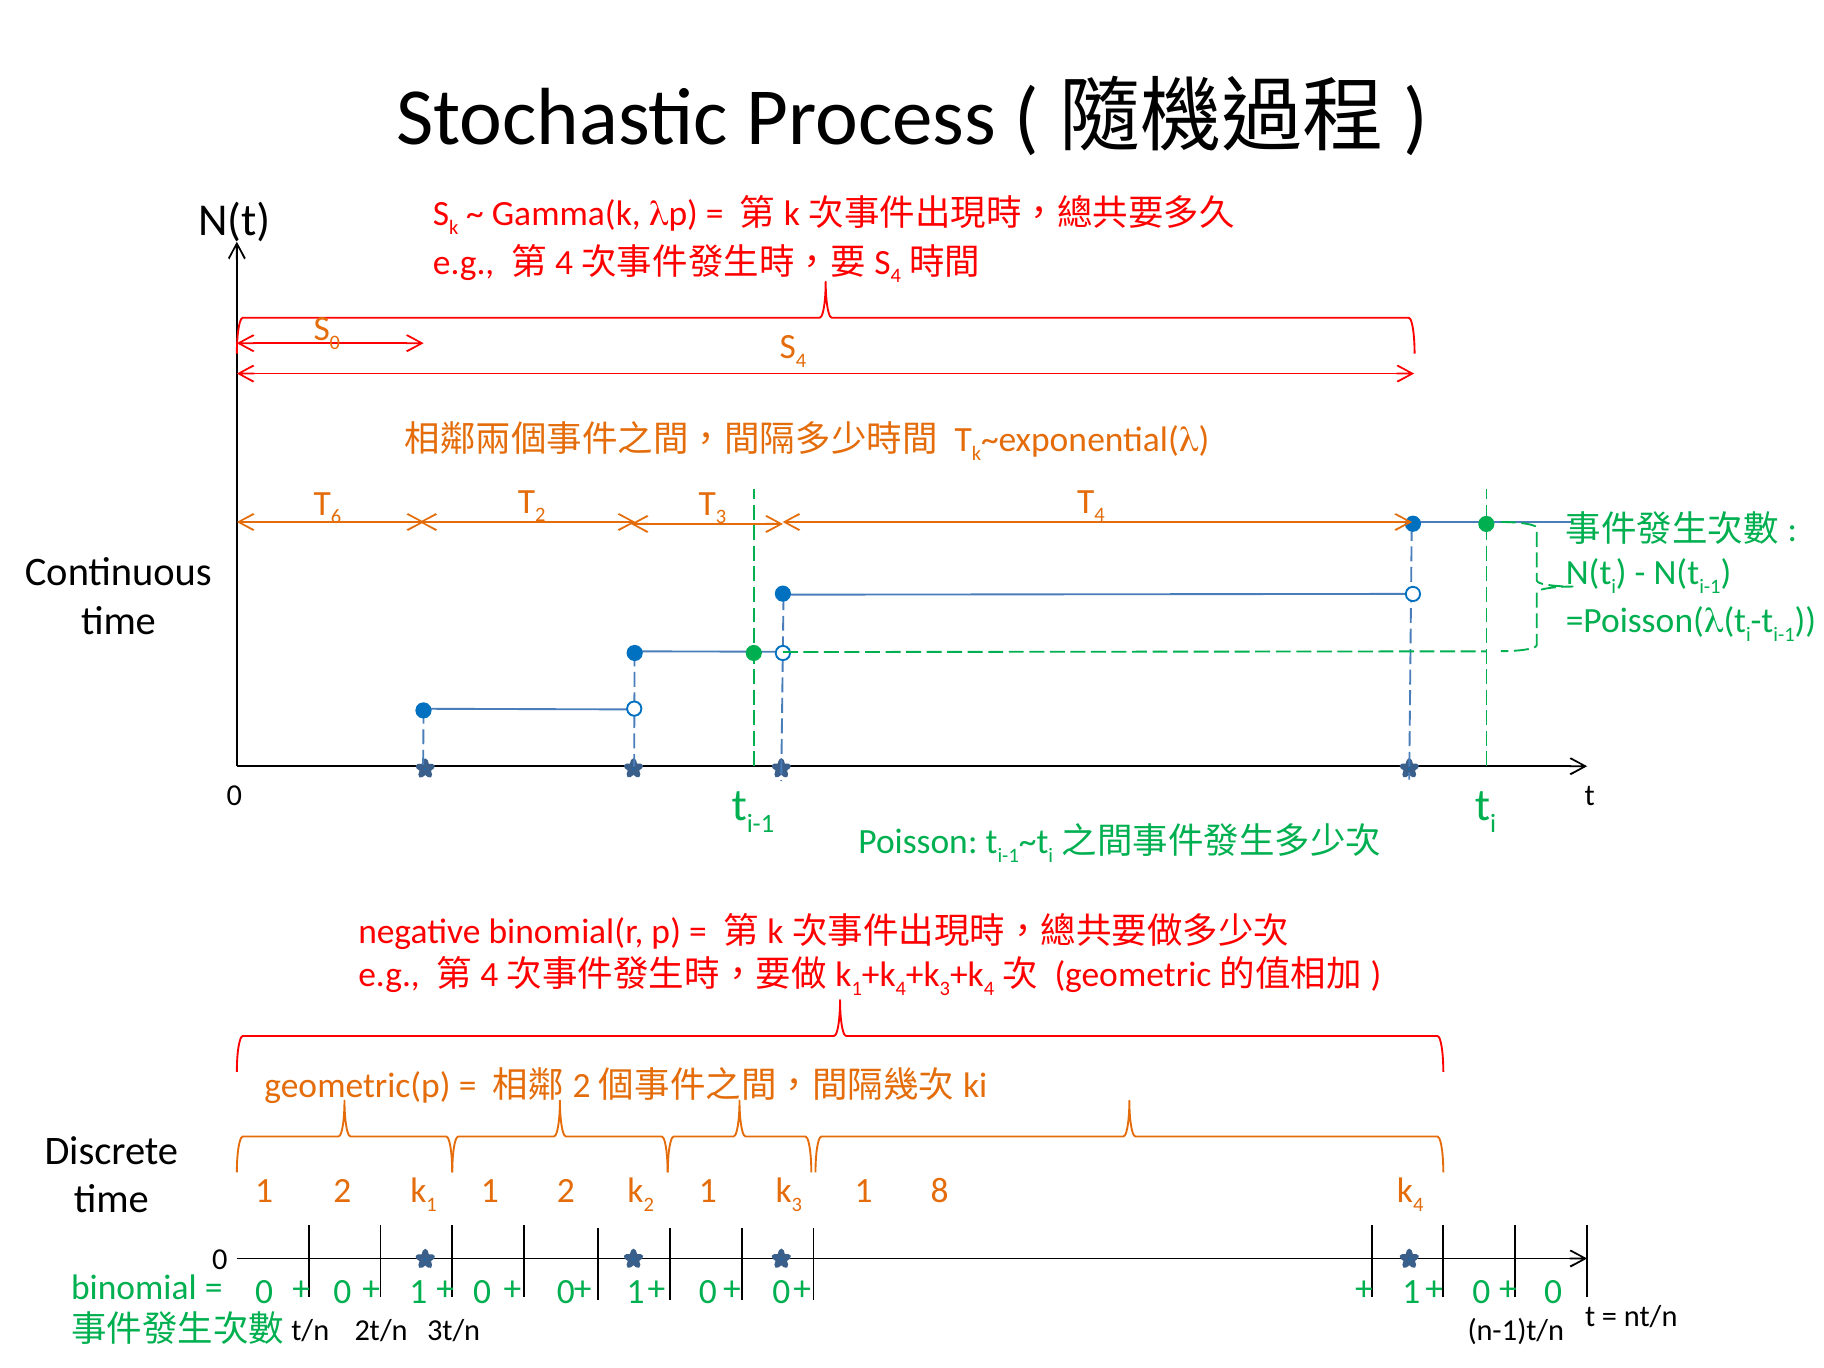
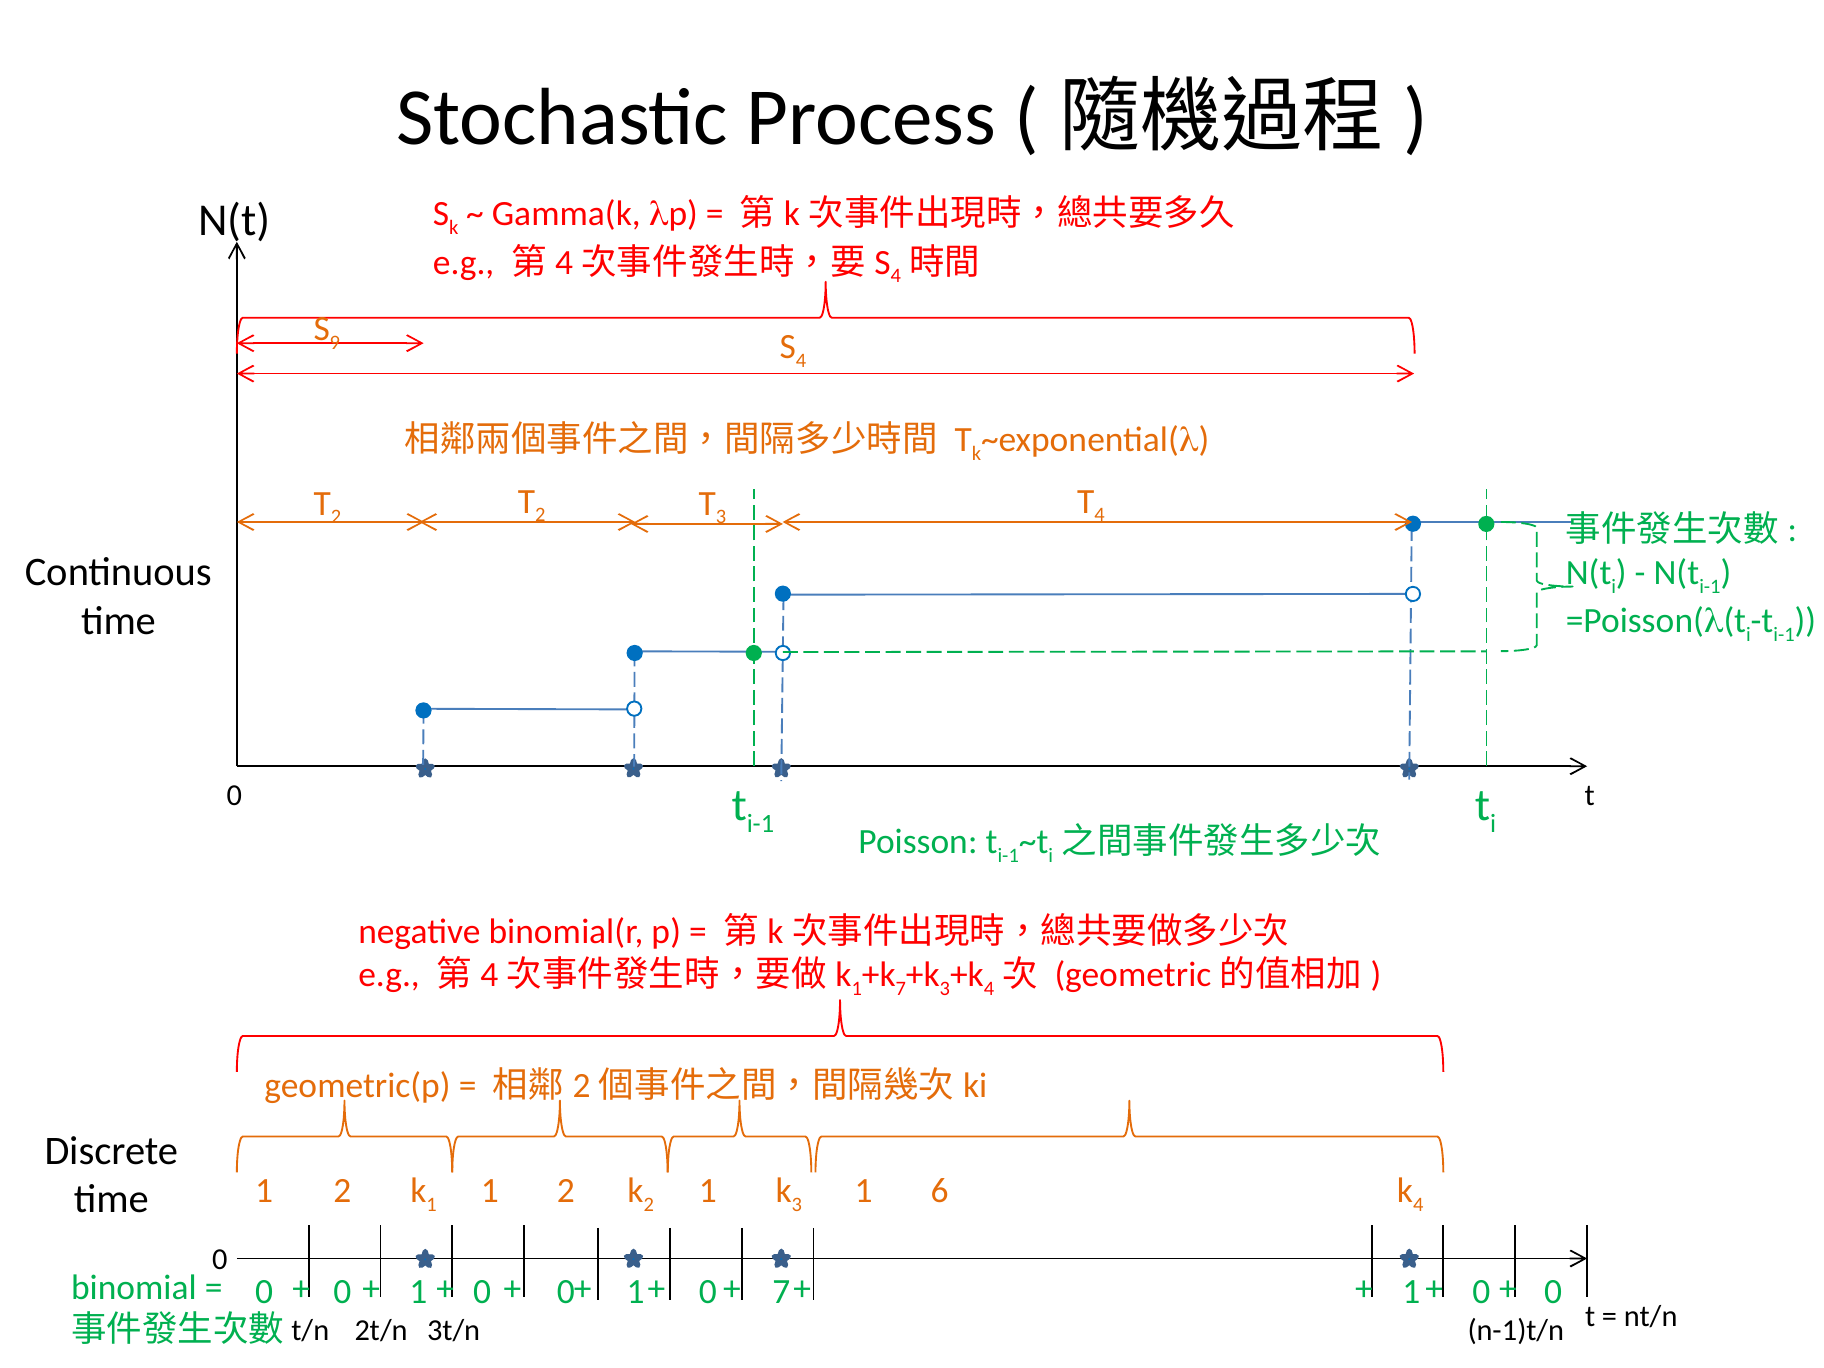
0 at (335, 343): 0 -> 9
6 at (336, 517): 6 -> 2
4 at (901, 989): 4 -> 7
8: 8 -> 6
0 at (781, 1291): 0 -> 7
